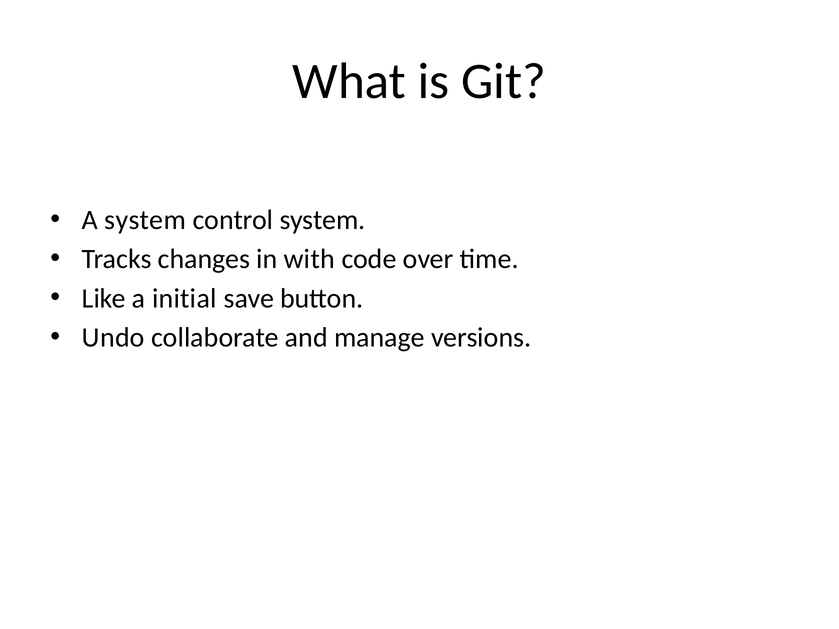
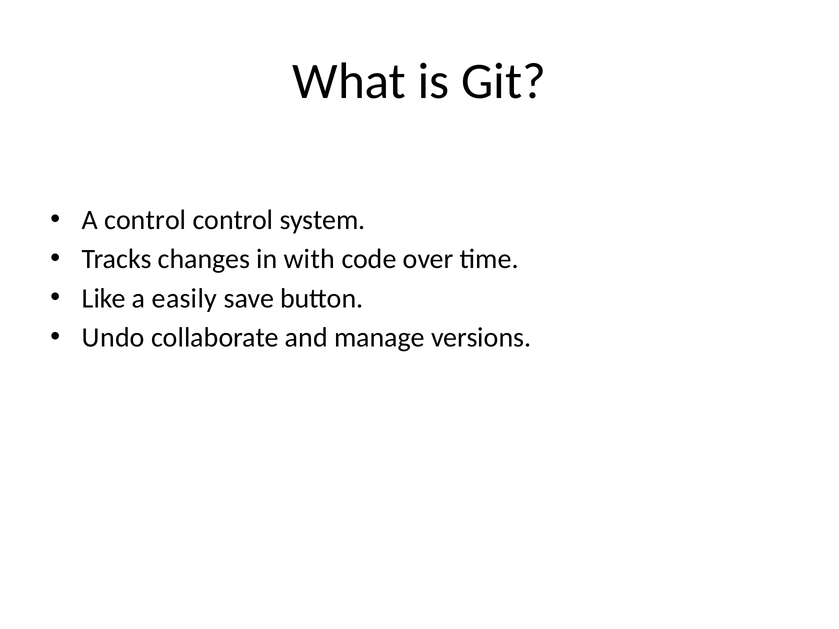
A system: system -> control
initial: initial -> easily
